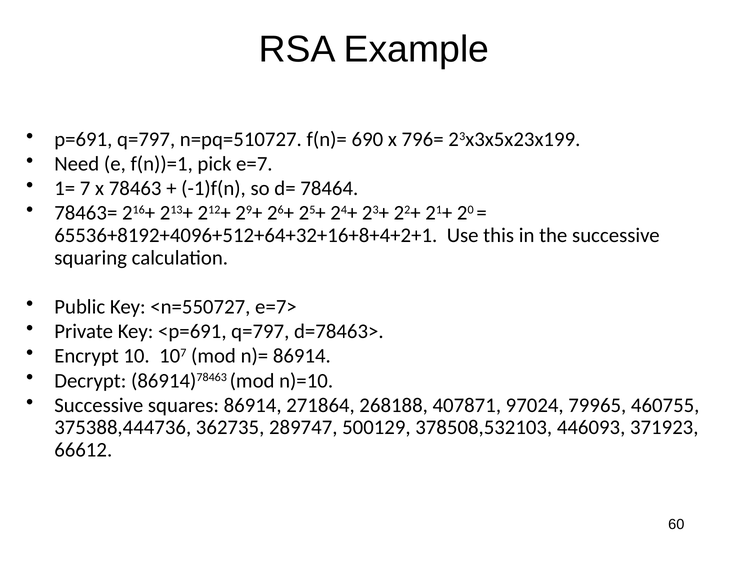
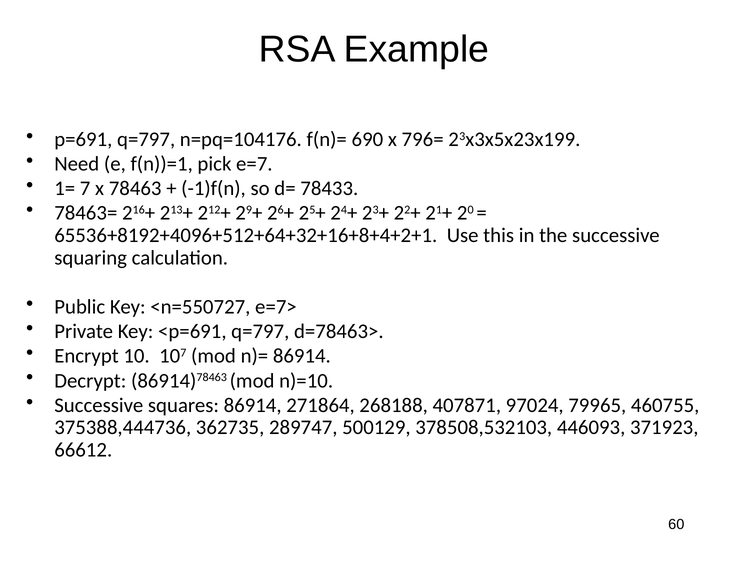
n=pq=510727: n=pq=510727 -> n=pq=104176
78464: 78464 -> 78433
